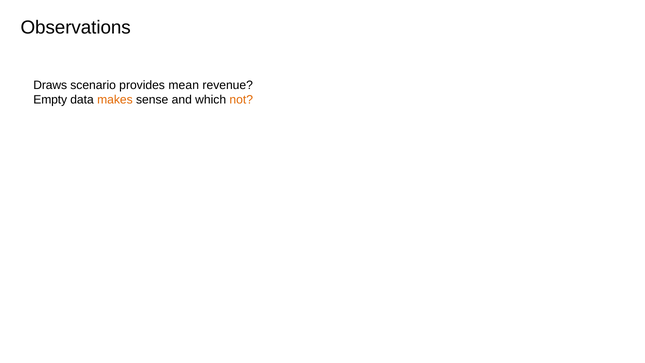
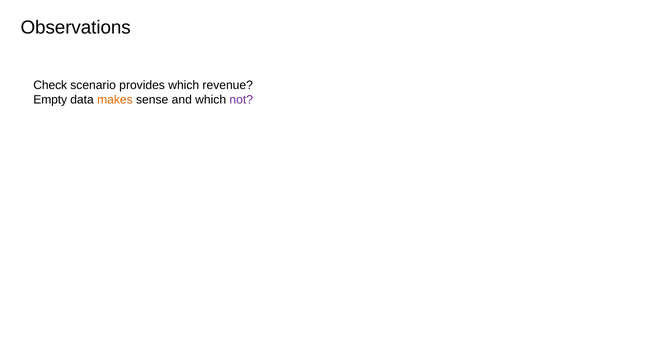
Draws: Draws -> Check
provides mean: mean -> which
not colour: orange -> purple
